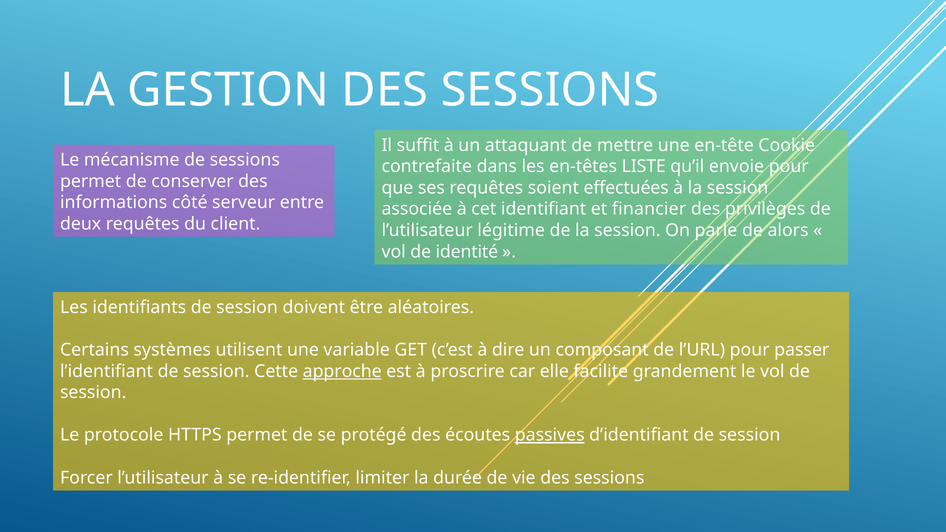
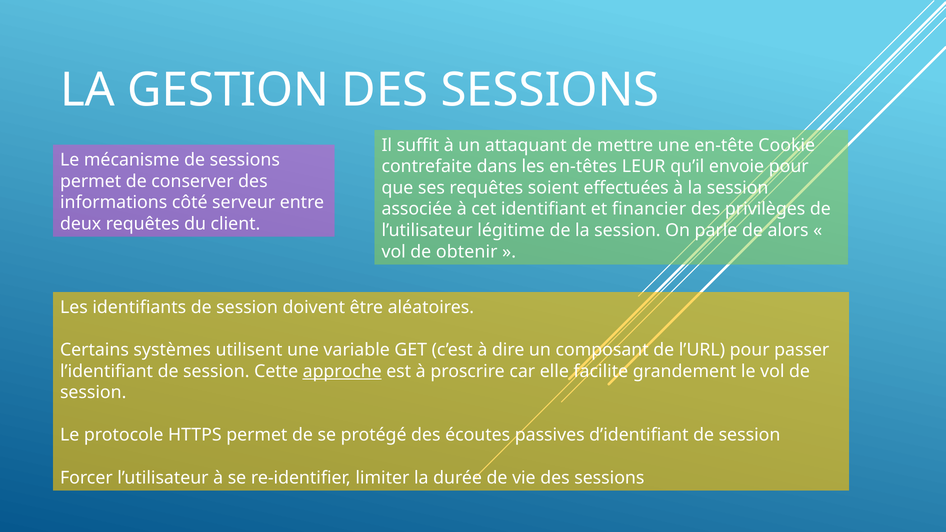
LISTE: LISTE -> LEUR
identité: identité -> obtenir
passives underline: present -> none
